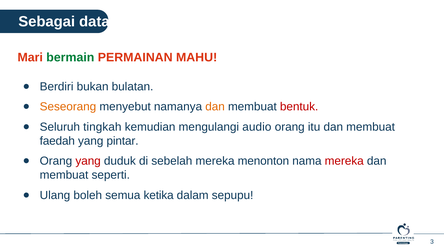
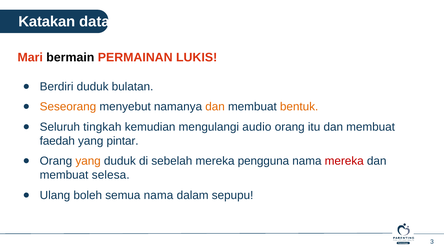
Sebagai: Sebagai -> Katakan
bermain colour: green -> black
MAHU: MAHU -> LUKIS
Berdiri bukan: bukan -> duduk
bentuk colour: red -> orange
yang at (88, 162) colour: red -> orange
menonton: menonton -> pengguna
seperti: seperti -> selesa
semua ketika: ketika -> nama
